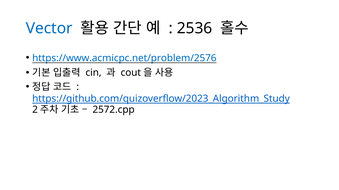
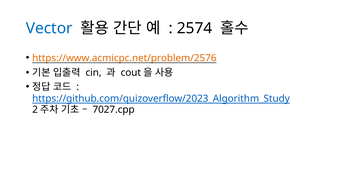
2536: 2536 -> 2574
https://www.acmicpc.net/problem/2576 colour: blue -> orange
2572.cpp: 2572.cpp -> 7027.cpp
